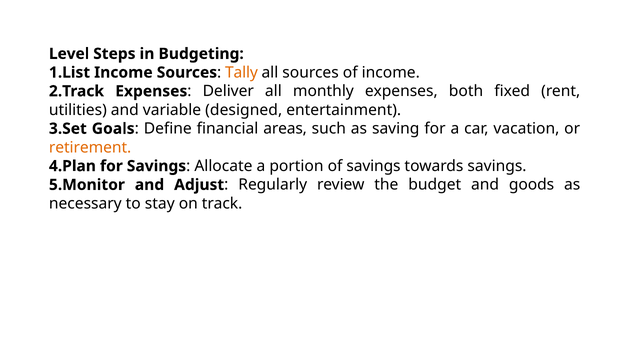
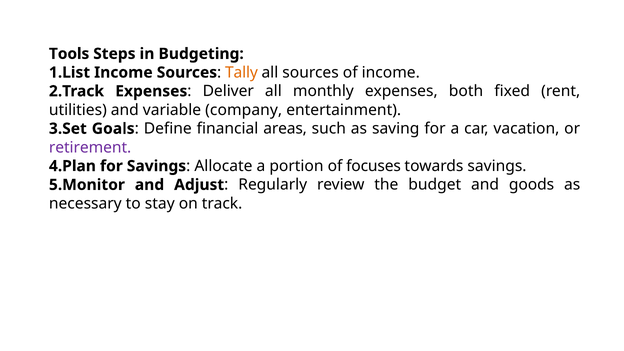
Level: Level -> Tools
designed: designed -> company
retirement colour: orange -> purple
of savings: savings -> focuses
